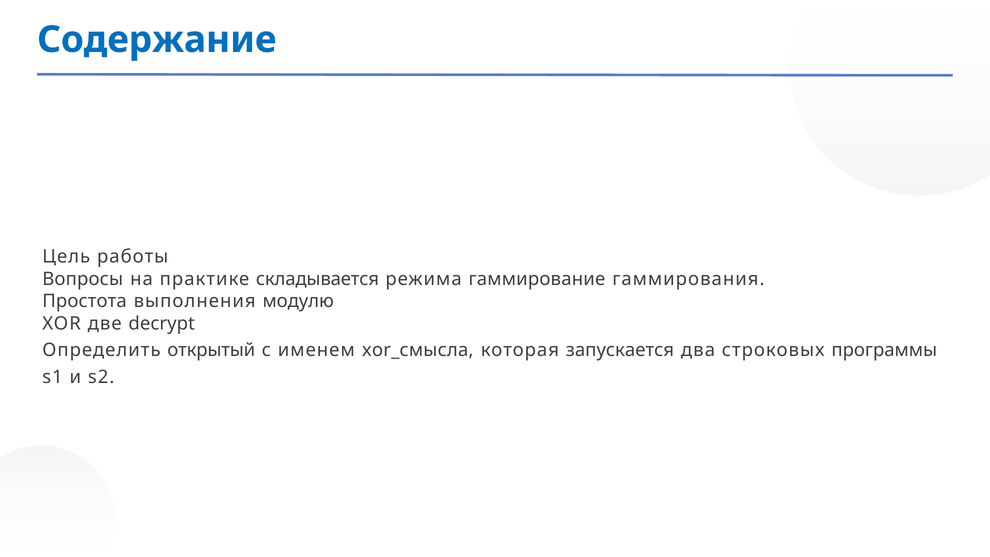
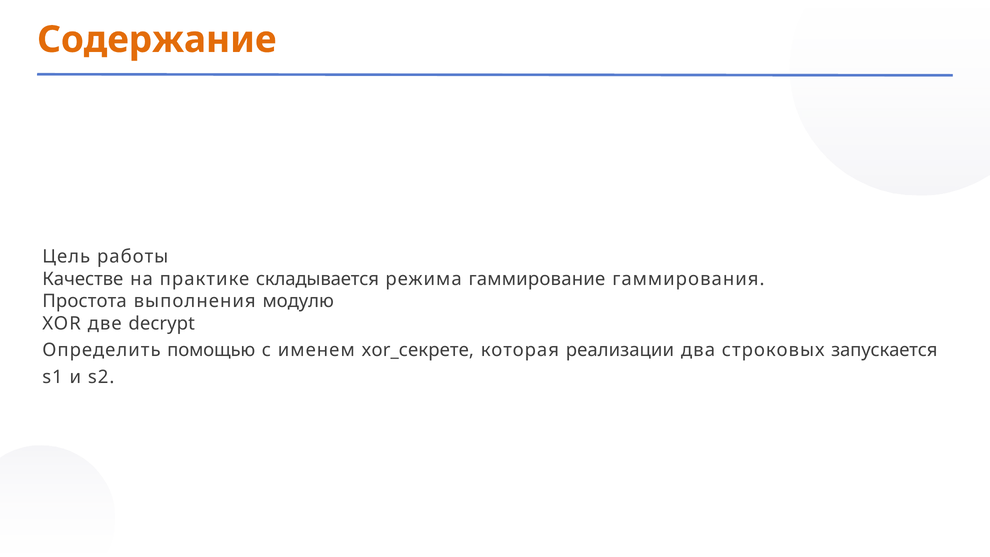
Содержание colour: blue -> orange
Вопросы: Вопросы -> Качестве
открытый: открытый -> помощью
xor_смысла: xor_смысла -> xor_секрете
запускается: запускается -> реализации
программы: программы -> запускается
